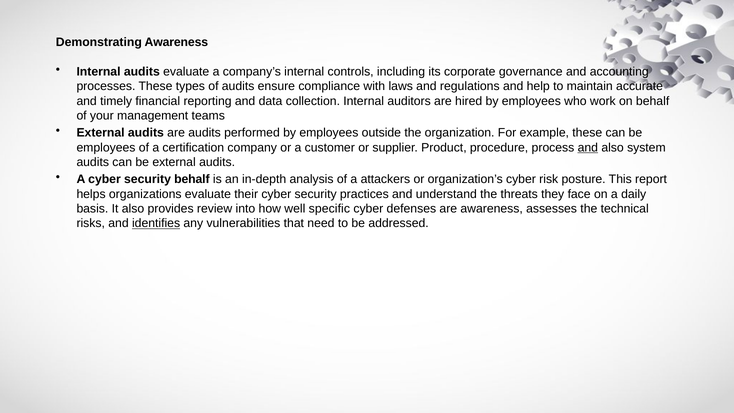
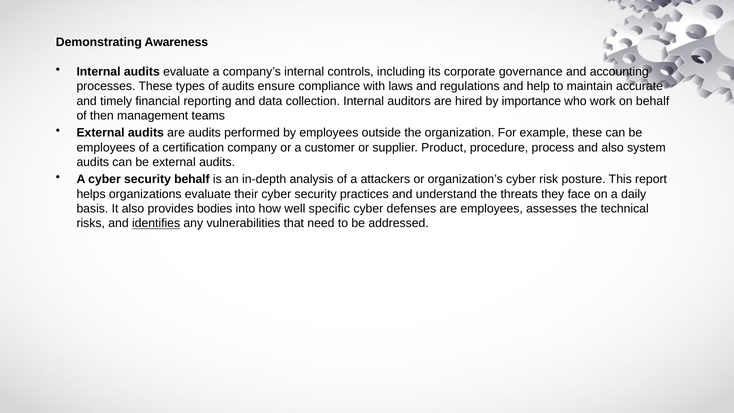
hired by employees: employees -> importance
your: your -> then
and at (588, 148) underline: present -> none
review: review -> bodies
are awareness: awareness -> employees
